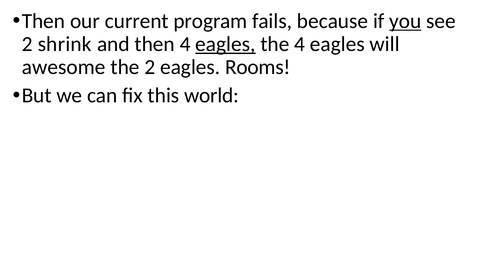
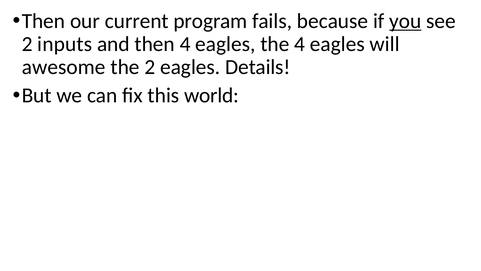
shrink: shrink -> inputs
eagles at (225, 44) underline: present -> none
Rooms: Rooms -> Details
